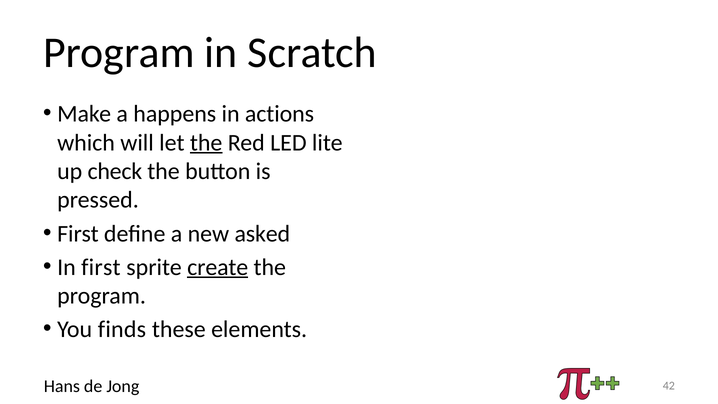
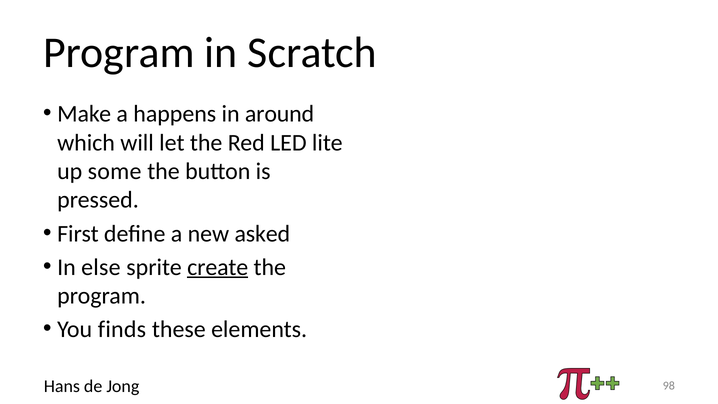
actions: actions -> around
the at (206, 143) underline: present -> none
check: check -> some
In first: first -> else
42: 42 -> 98
